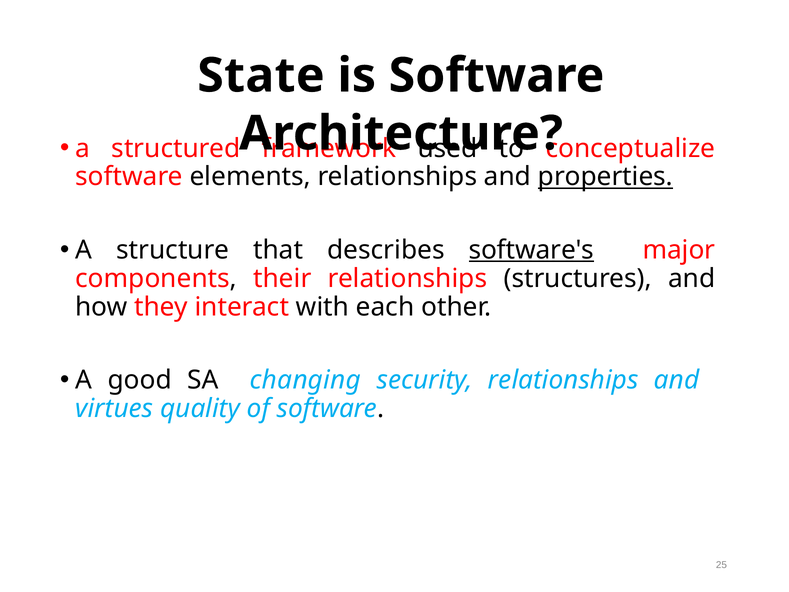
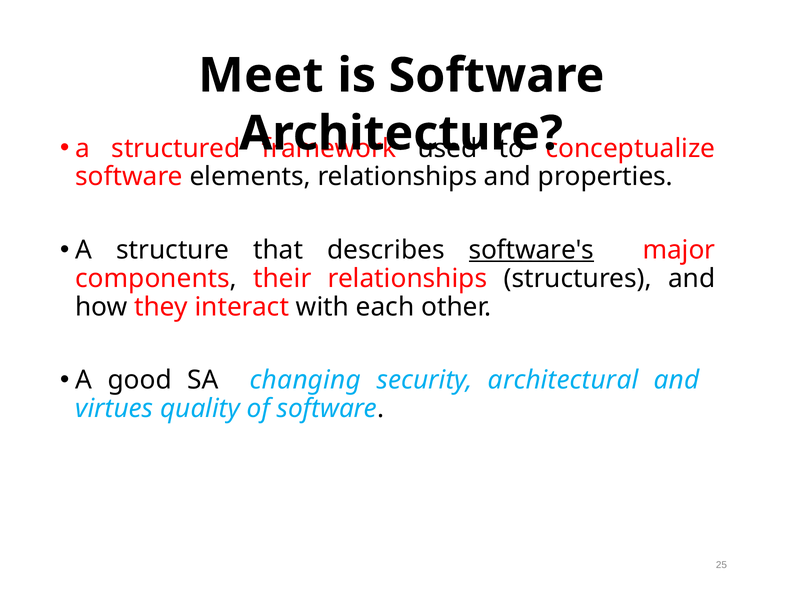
State: State -> Meet
properties underline: present -> none
security relationships: relationships -> architectural
